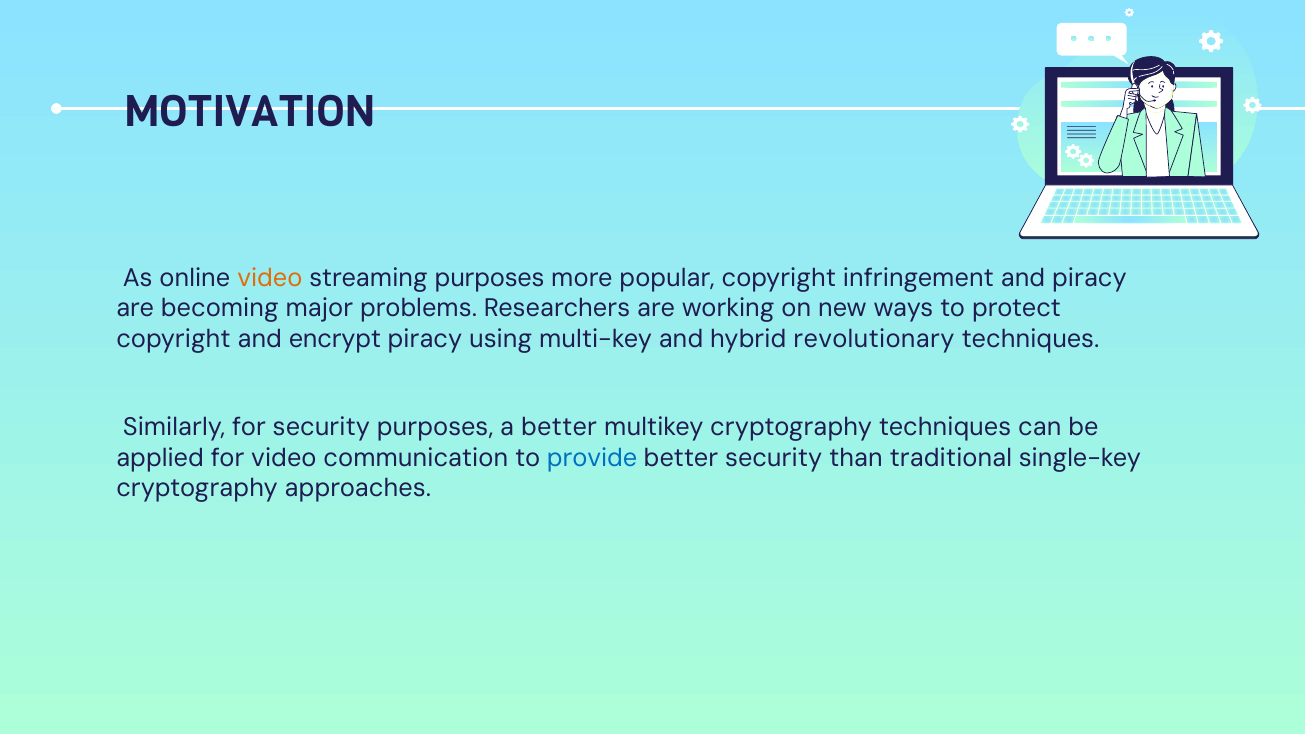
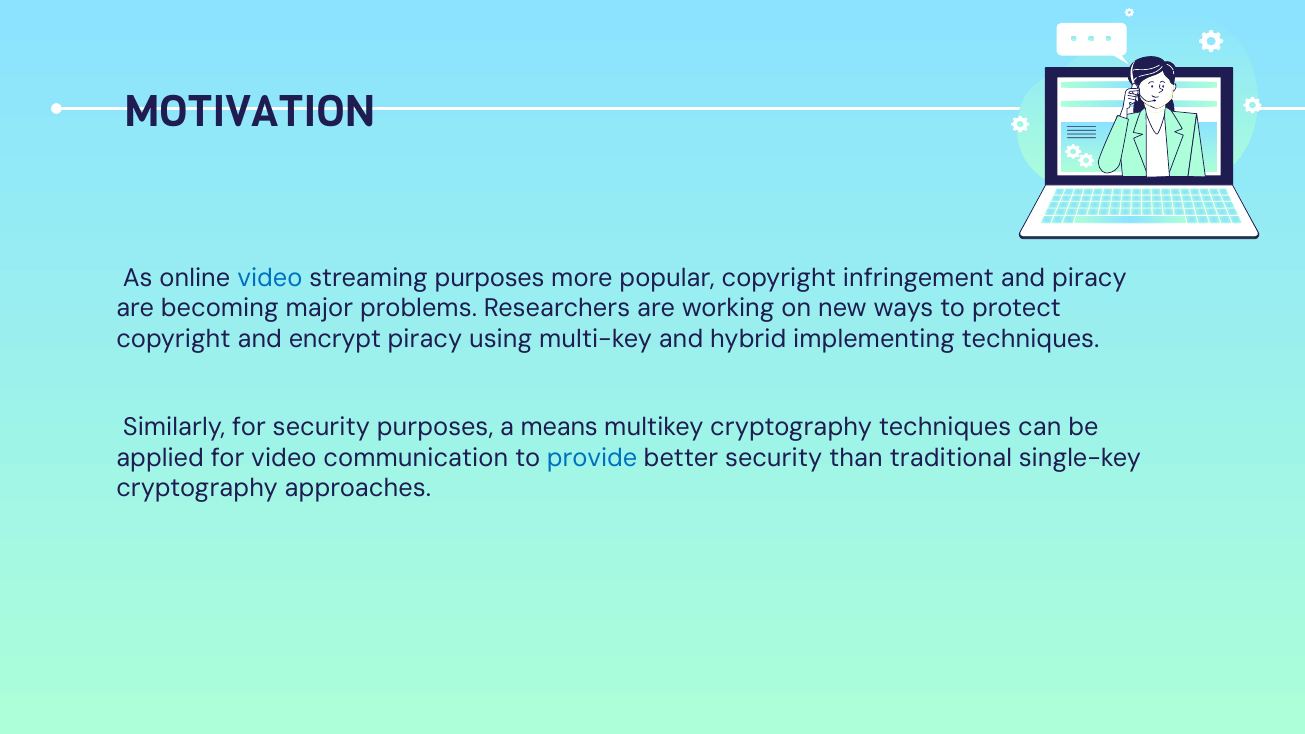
video at (270, 278) colour: orange -> blue
revolutionary: revolutionary -> implementing
a better: better -> means
